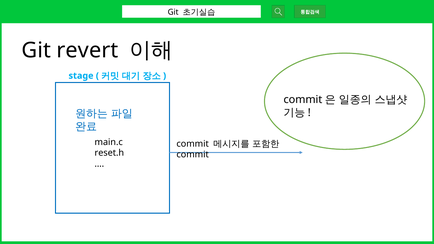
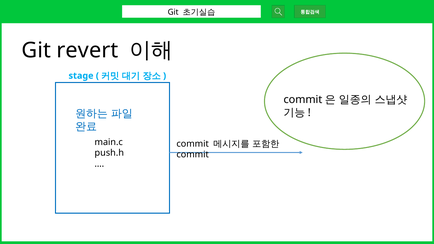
reset.h: reset.h -> push.h
